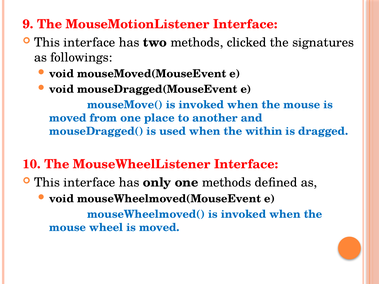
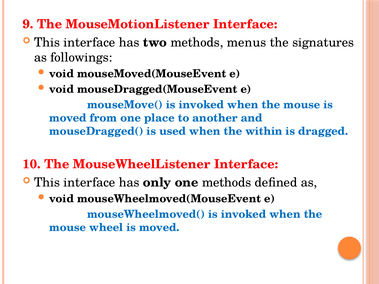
clicked: clicked -> menus
